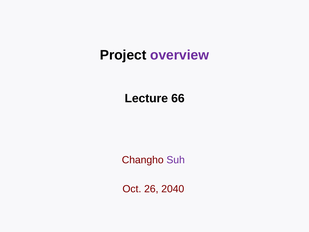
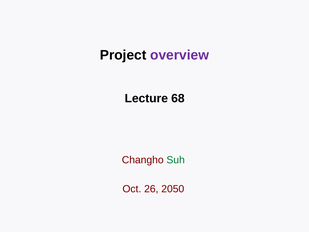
66: 66 -> 68
Suh colour: purple -> green
2040: 2040 -> 2050
